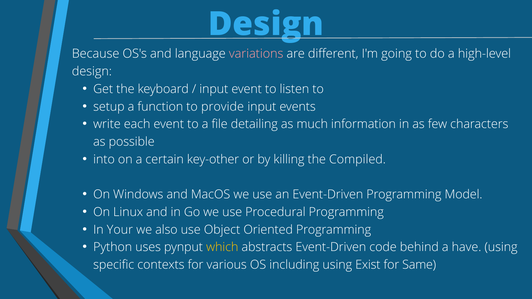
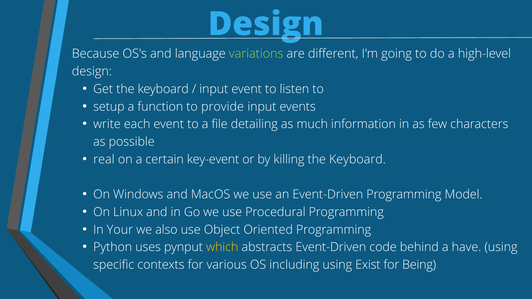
variations colour: pink -> light green
into: into -> real
key-other: key-other -> key-event
killing the Compiled: Compiled -> Keyboard
Same: Same -> Being
